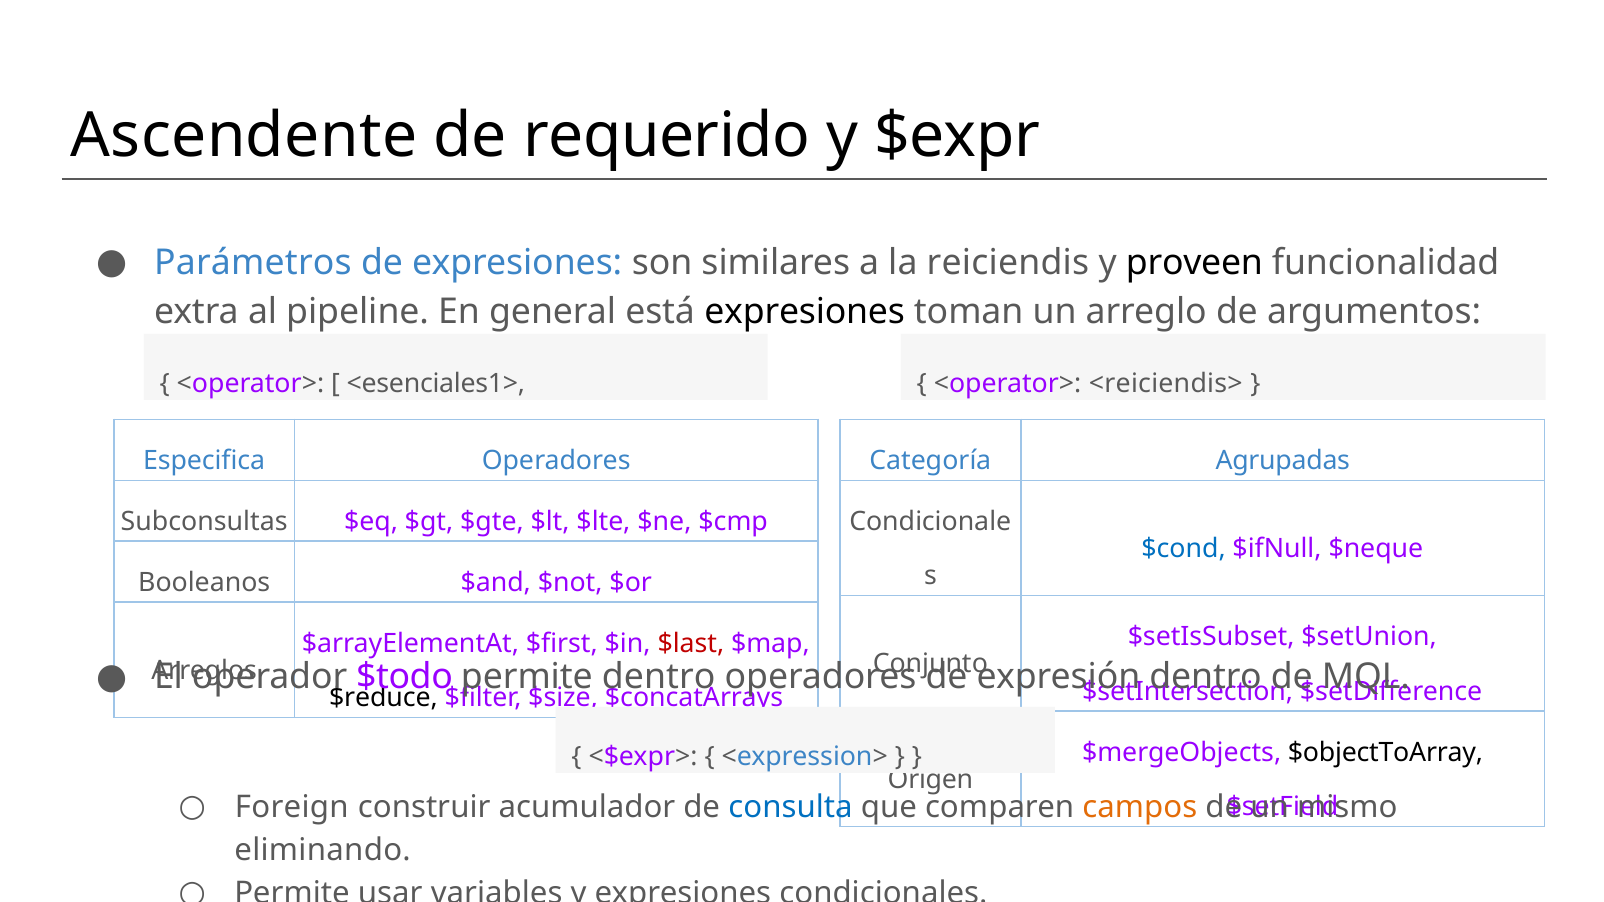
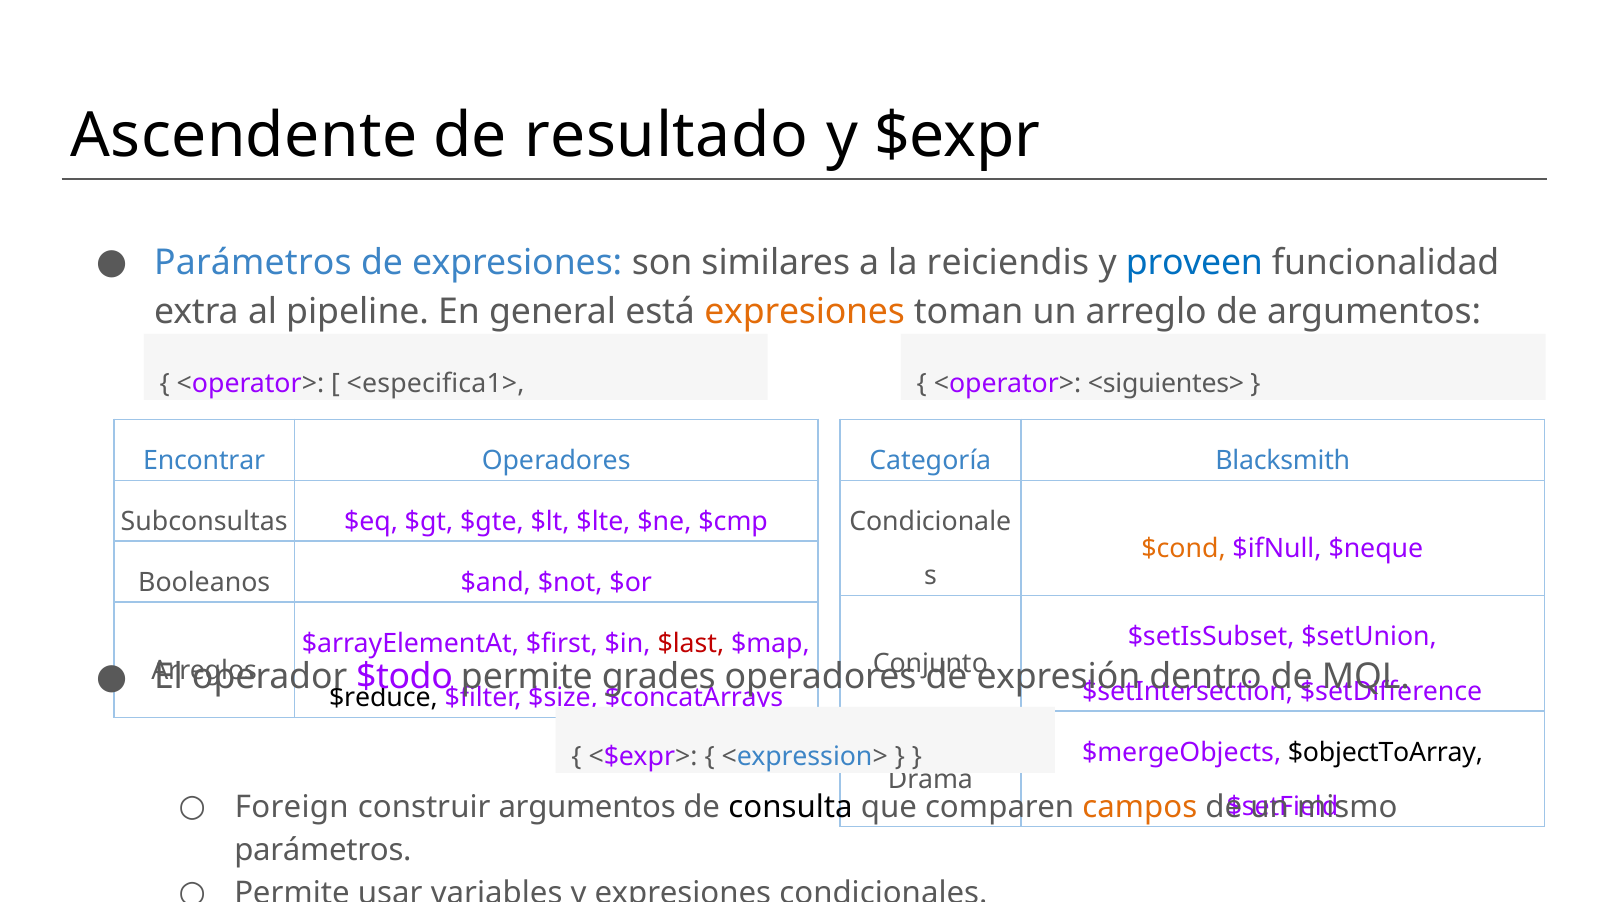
requerido: requerido -> resultado
proveen colour: black -> blue
expresiones at (805, 312) colour: black -> orange
<esenciales1>: <esenciales1> -> <especifica1>
<reiciendis>: <reiciendis> -> <siguientes>
Especifica: Especifica -> Encontrar
Agrupadas: Agrupadas -> Blacksmith
$cond colour: blue -> orange
dentro at (659, 677): dentro -> grades
Origen: Origen -> Drama
construir acumulador: acumulador -> argumentos
consulta colour: blue -> black
eliminando at (323, 850): eliminando -> parámetros
